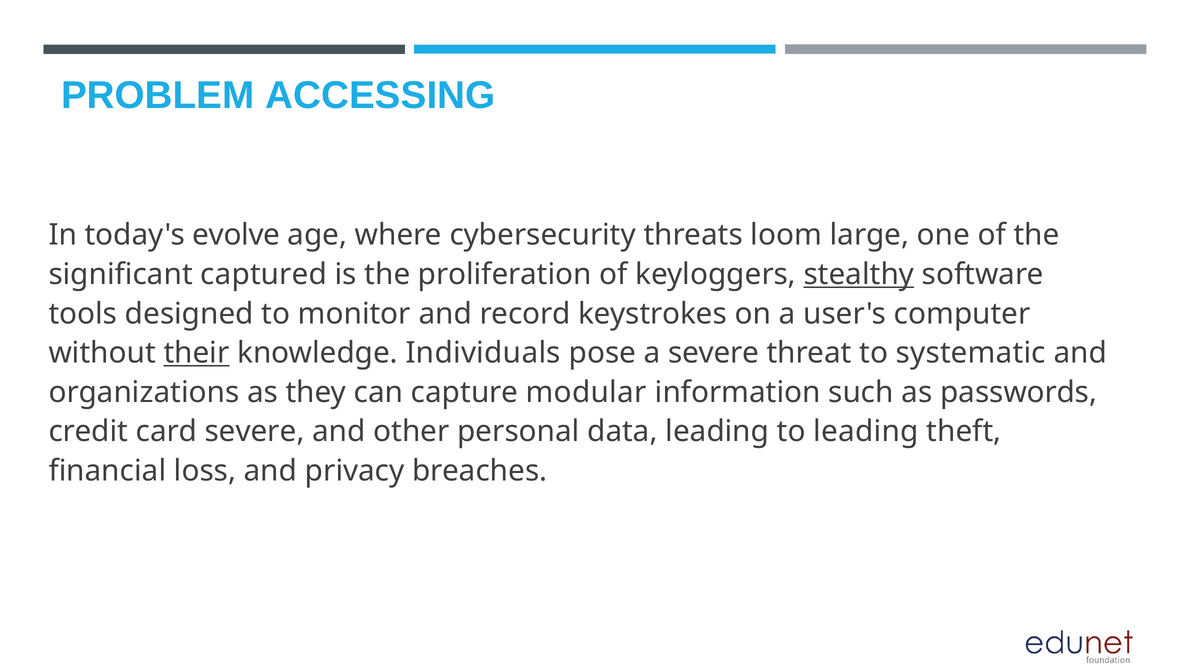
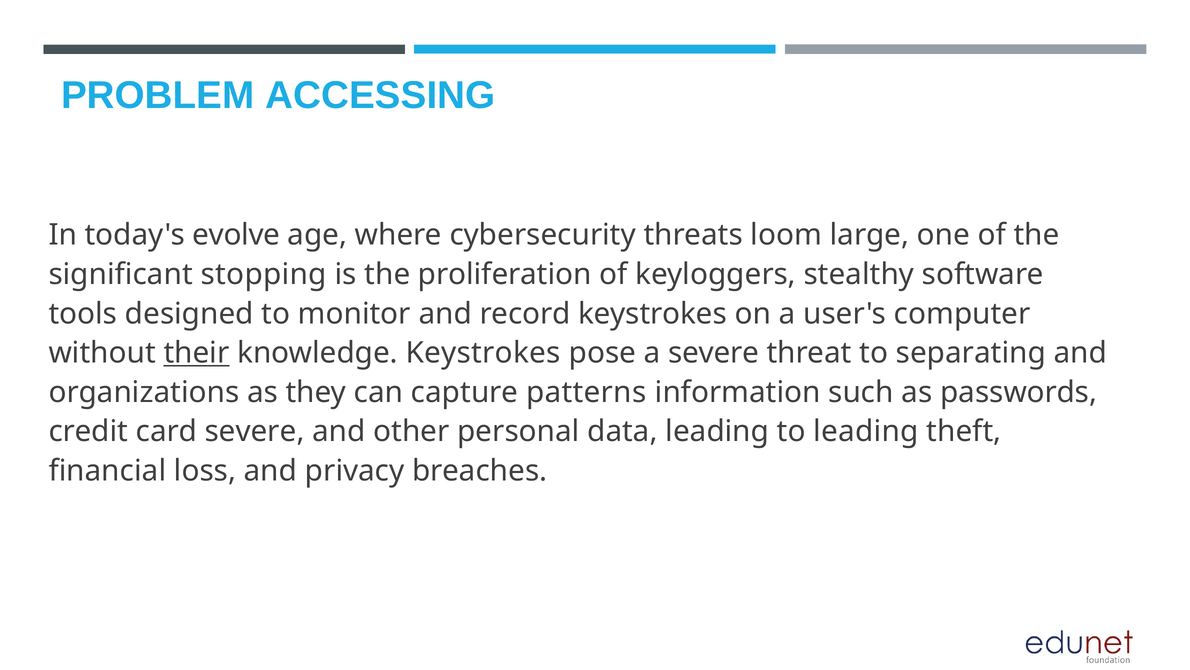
captured: captured -> stopping
stealthy underline: present -> none
knowledge Individuals: Individuals -> Keystrokes
systematic: systematic -> separating
modular: modular -> patterns
